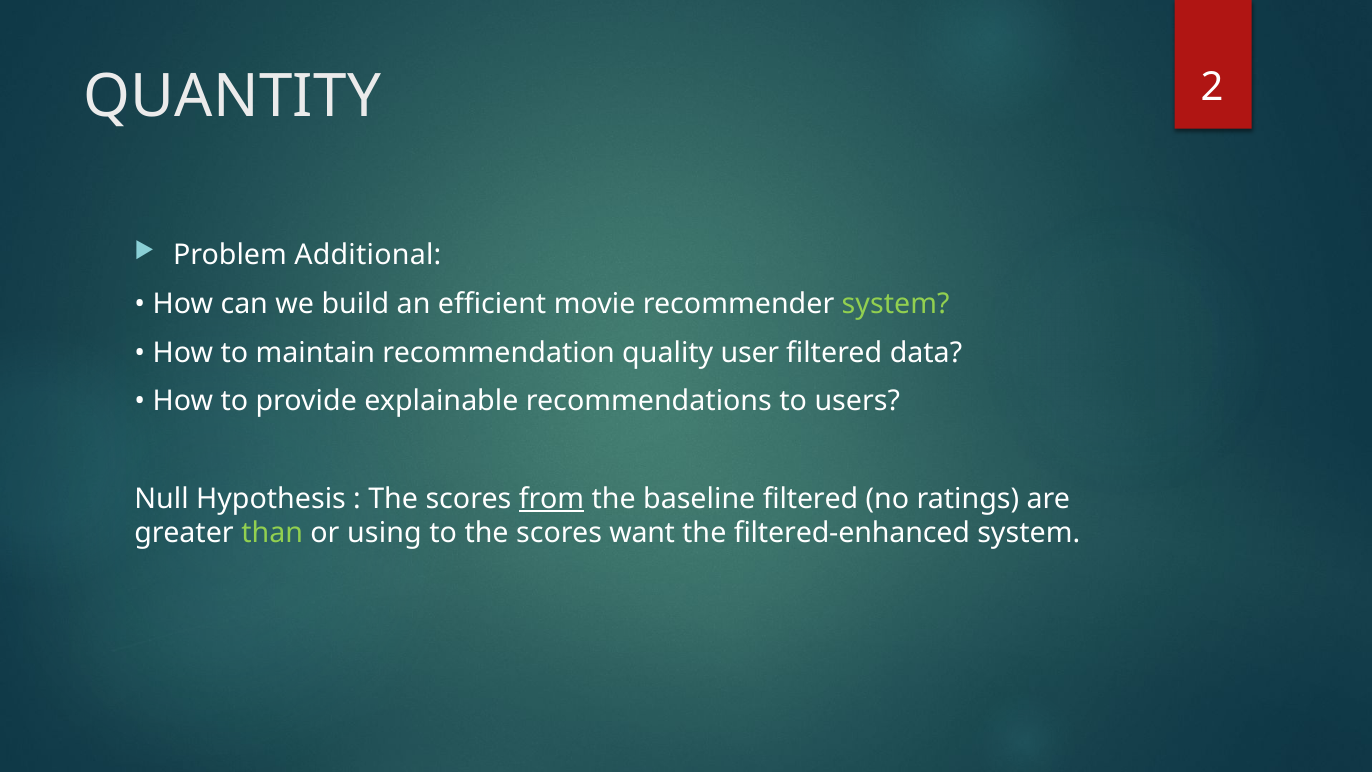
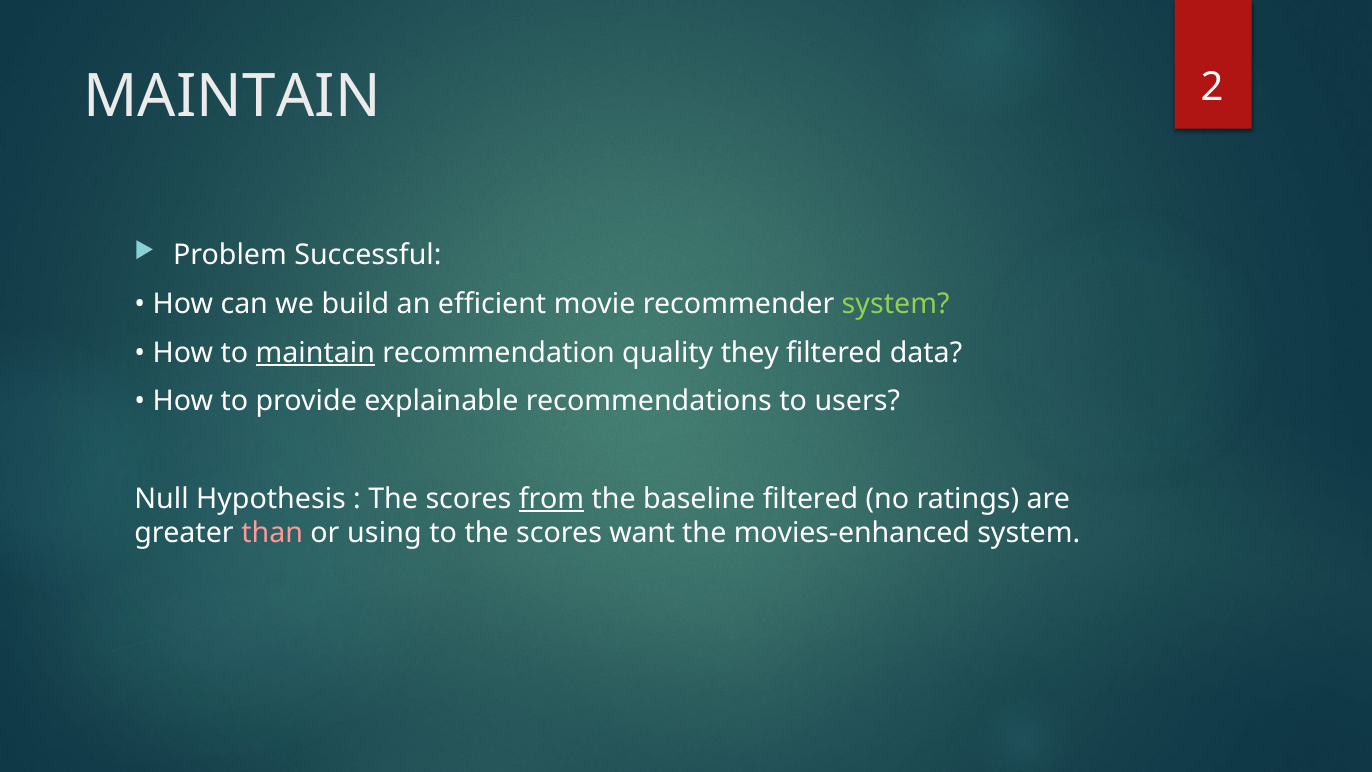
QUANTITY at (232, 96): QUANTITY -> MAINTAIN
Additional: Additional -> Successful
maintain at (315, 353) underline: none -> present
user: user -> they
than colour: light green -> pink
filtered-enhanced: filtered-enhanced -> movies-enhanced
